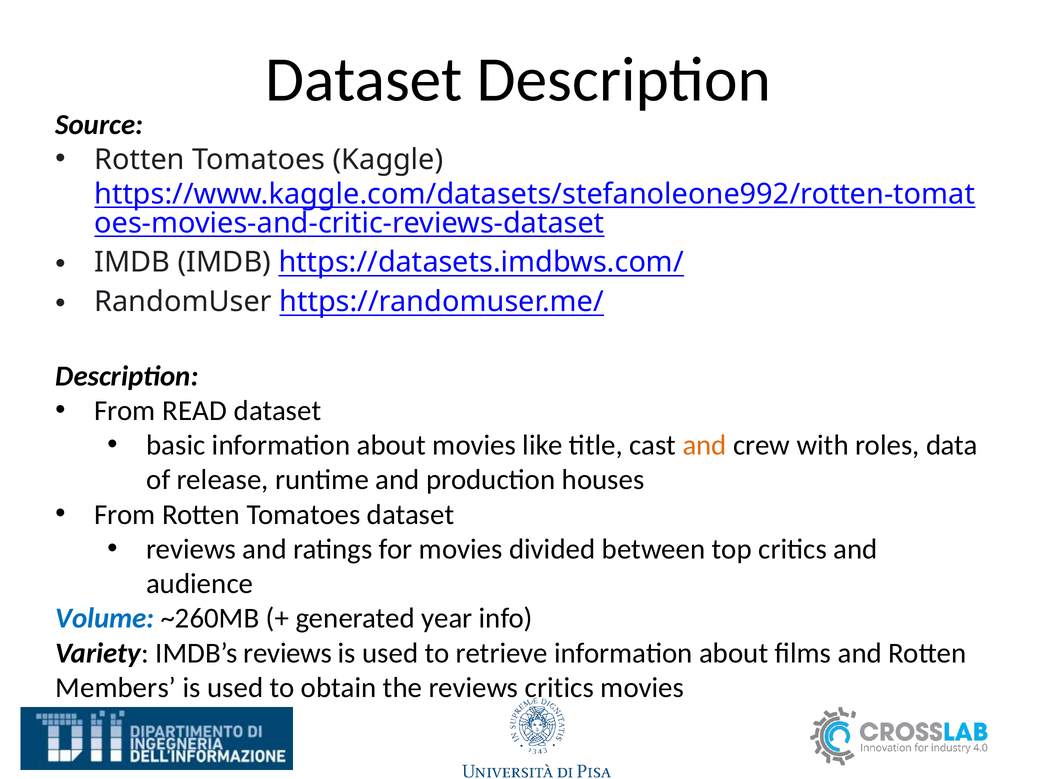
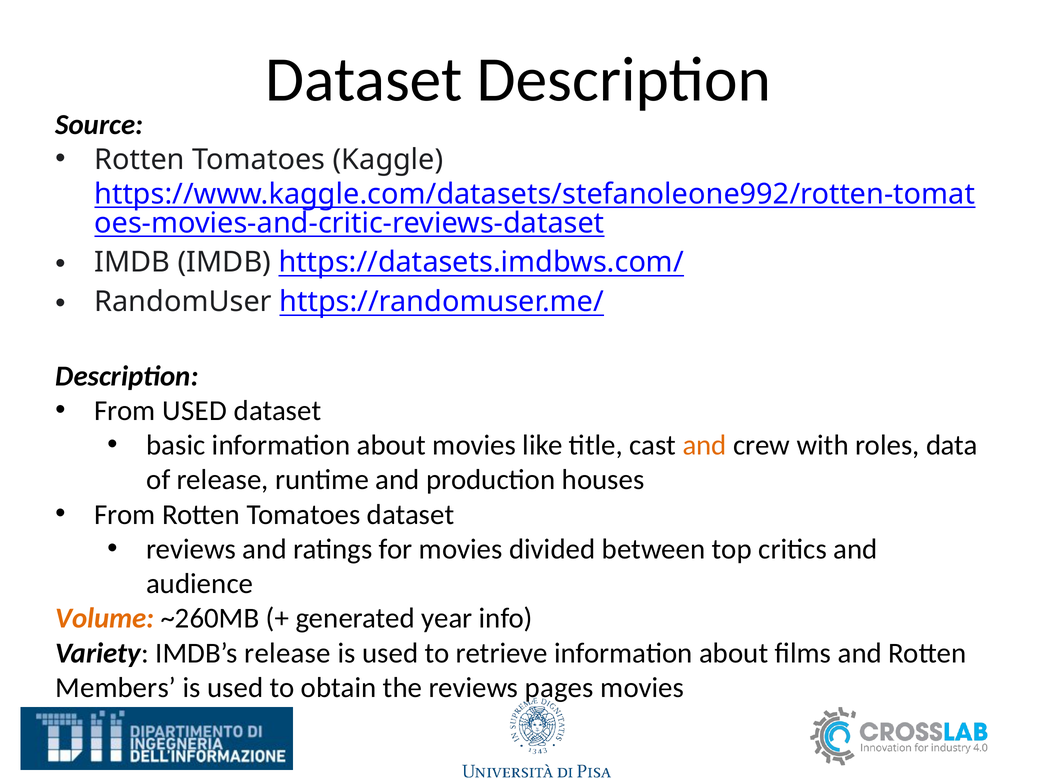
From READ: READ -> USED
Volume colour: blue -> orange
IMDB’s reviews: reviews -> release
reviews critics: critics -> pages
